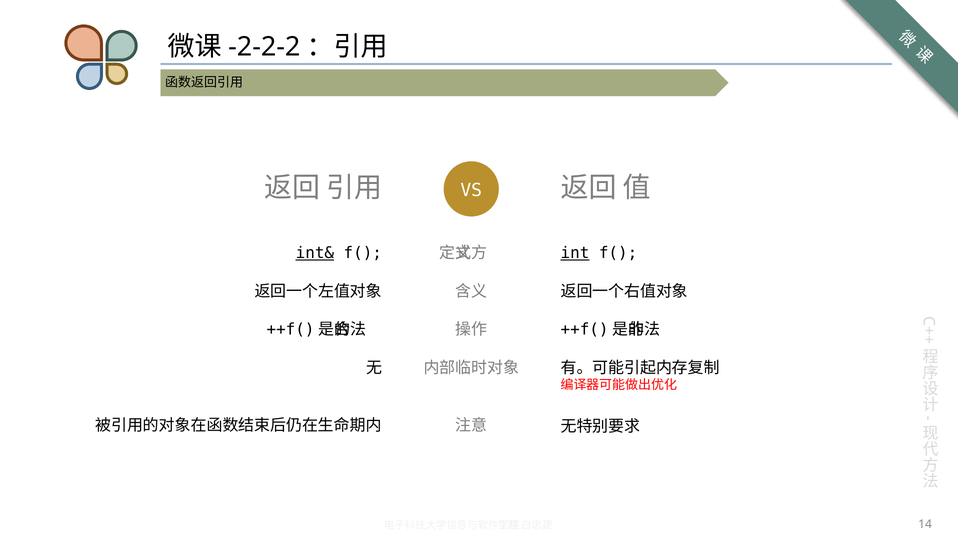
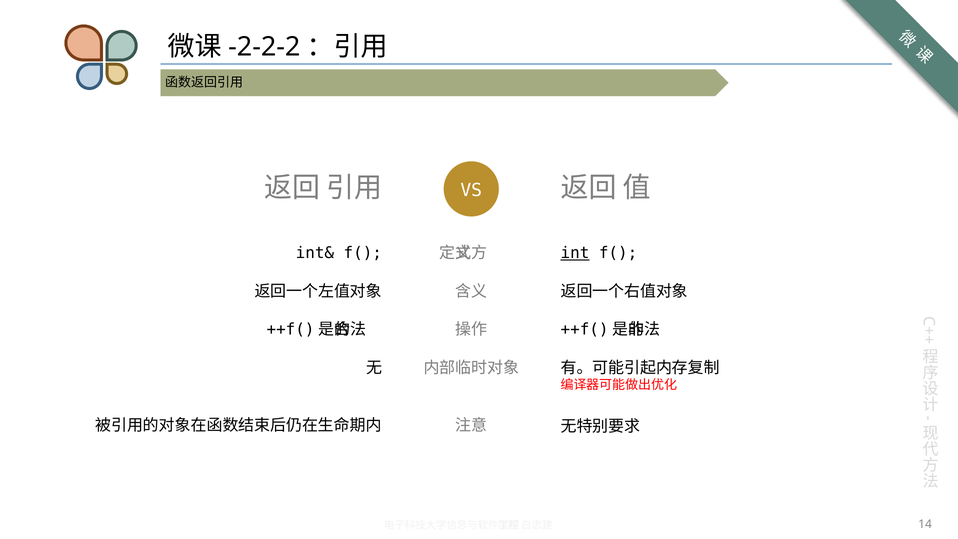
int& underline: present -> none
